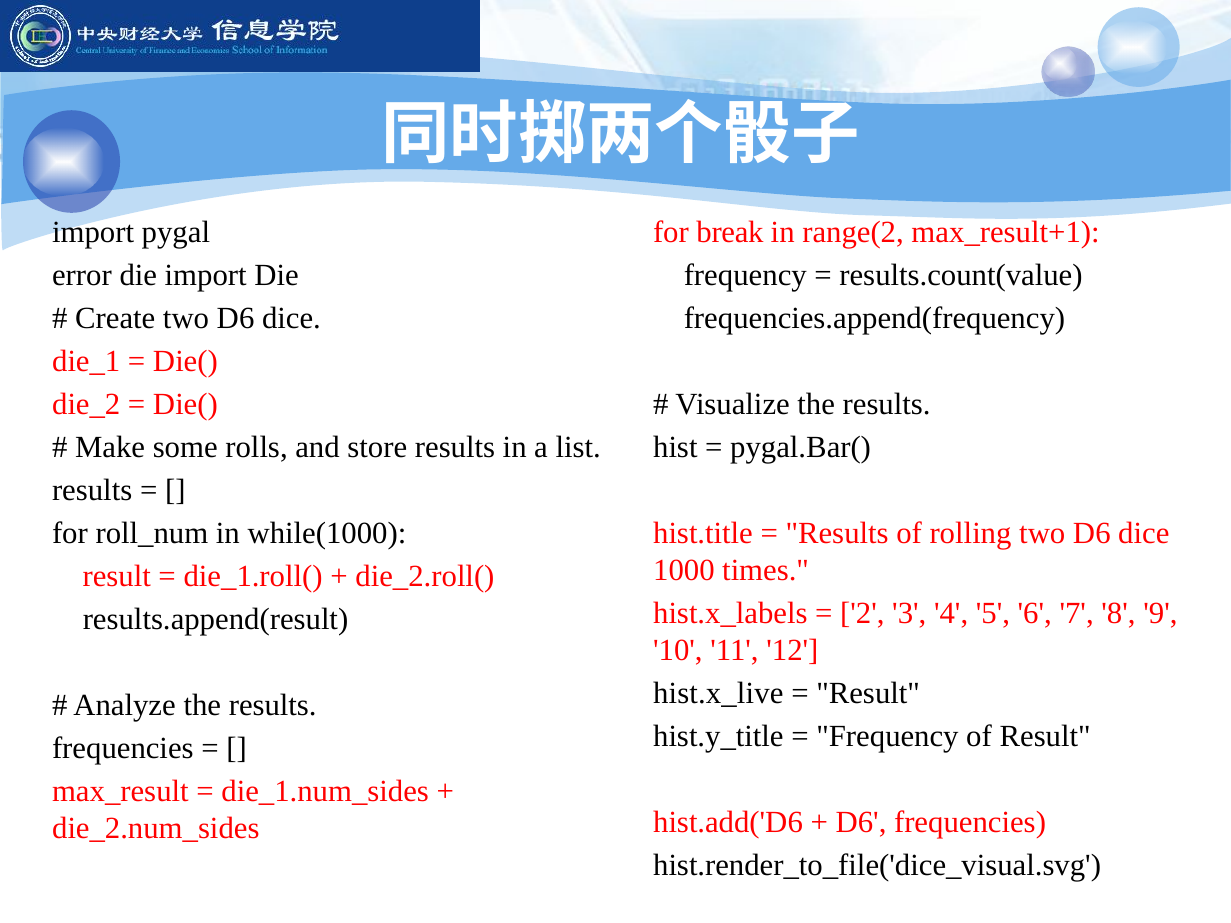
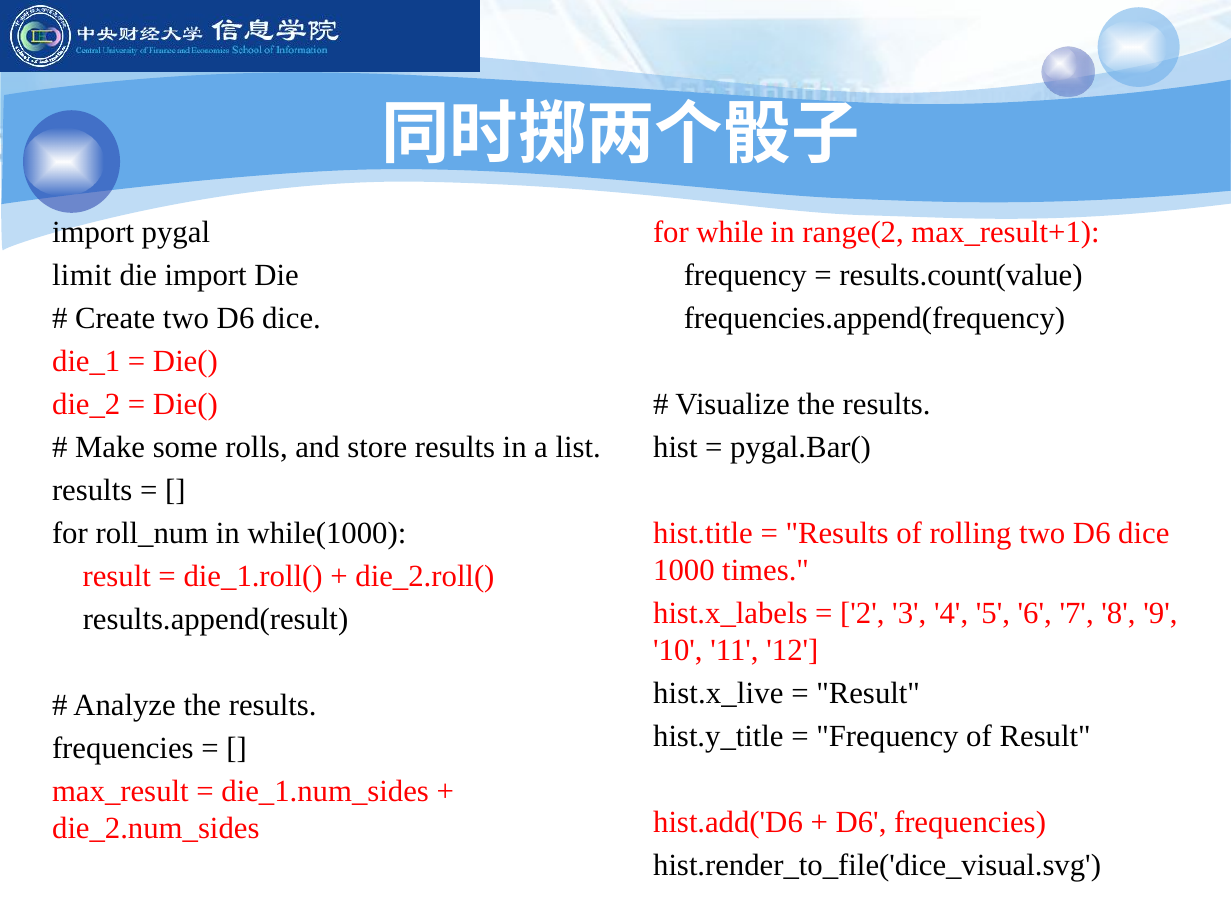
break: break -> while
error: error -> limit
